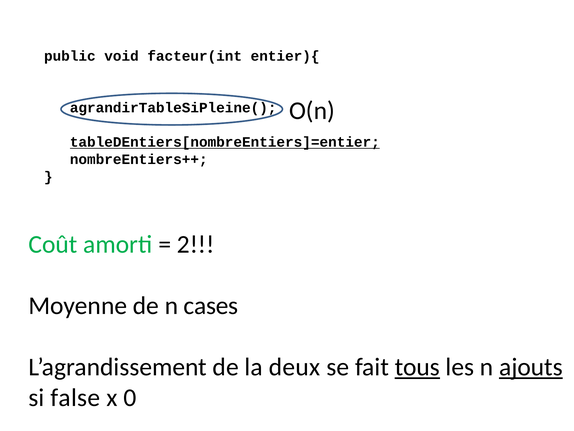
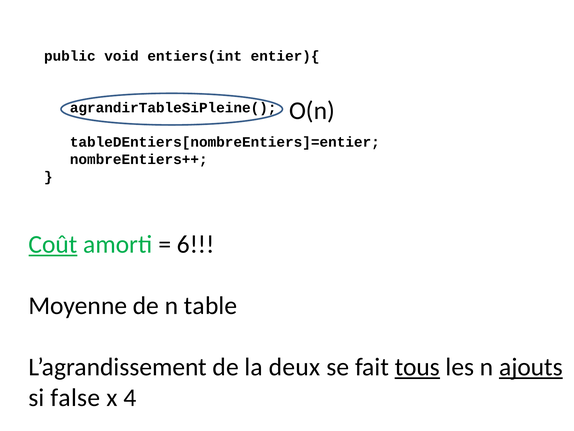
facteur(int: facteur(int -> entiers(int
tableDEntiers[nombreEntiers]=entier underline: present -> none
Coût underline: none -> present
2: 2 -> 6
cases: cases -> table
0: 0 -> 4
